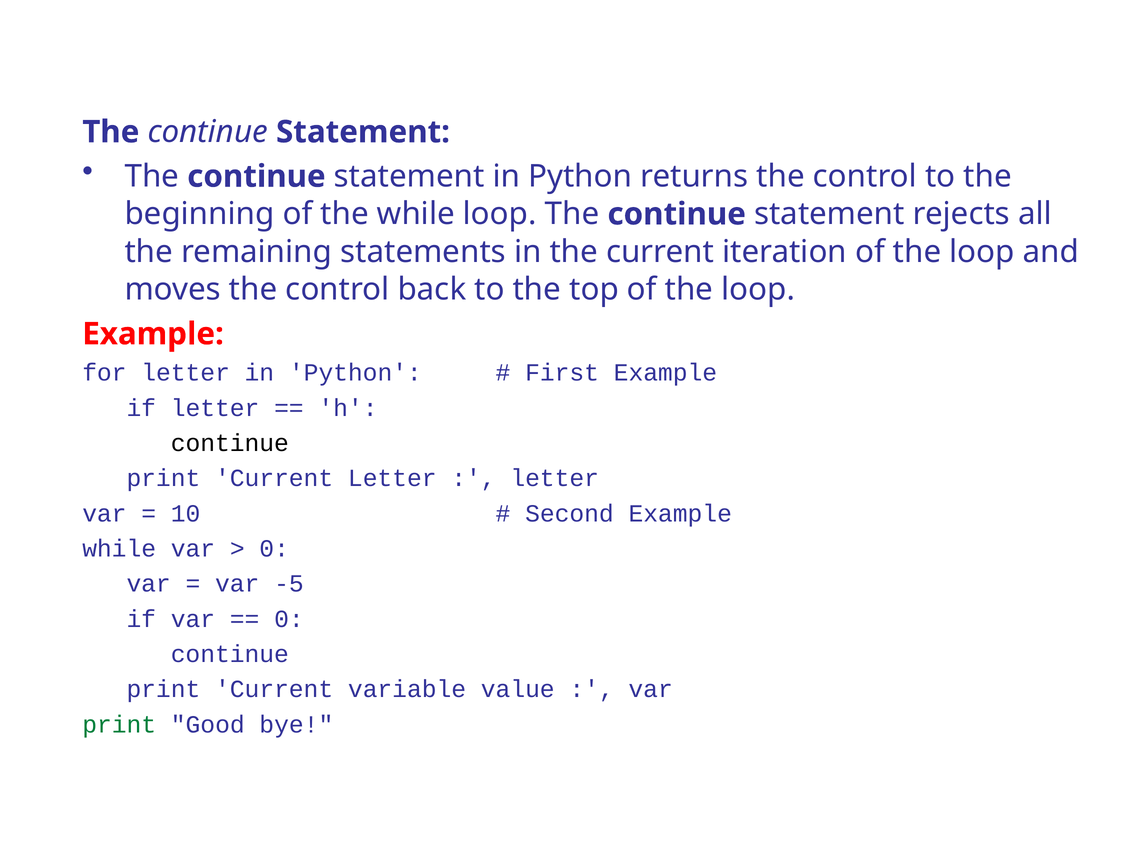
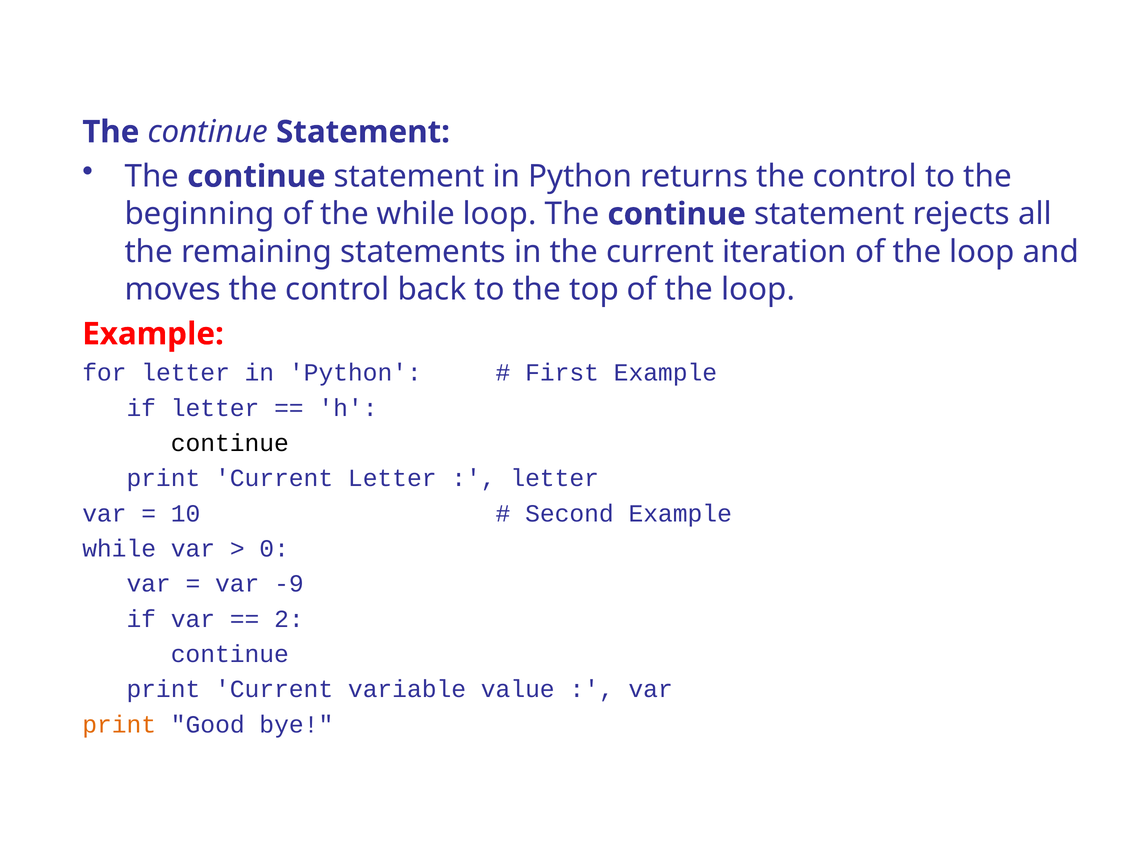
-5: -5 -> -9
0 at (289, 619): 0 -> 2
print at (119, 725) colour: green -> orange
